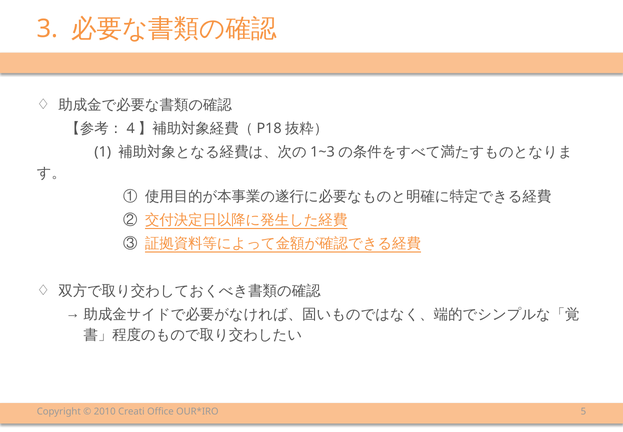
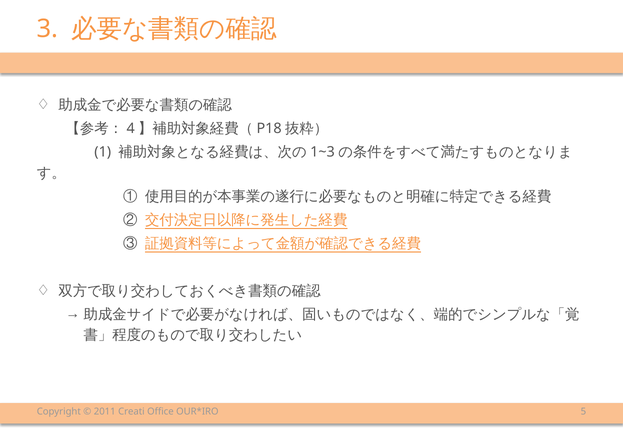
2010: 2010 -> 2011
